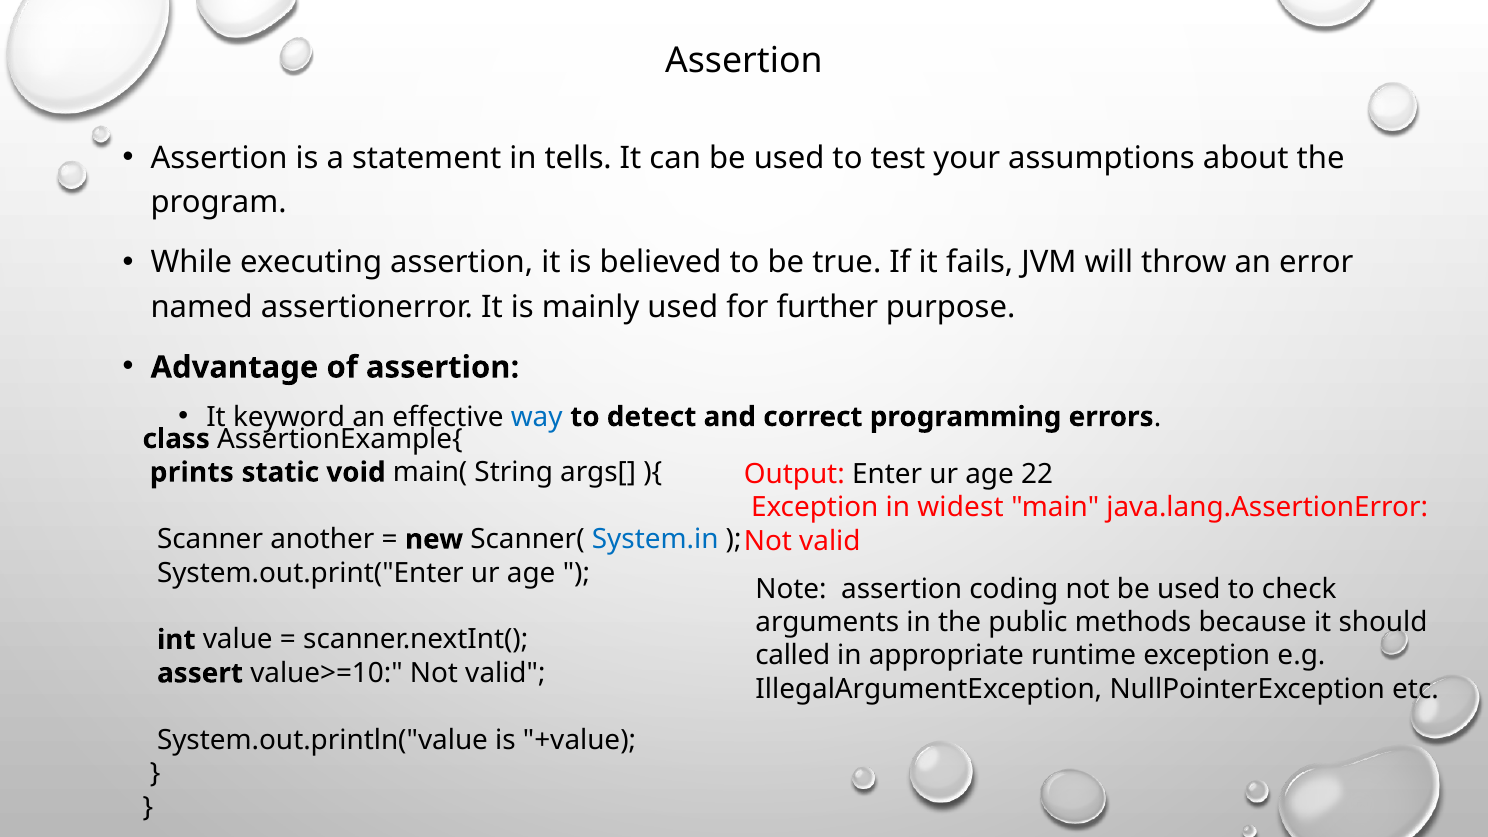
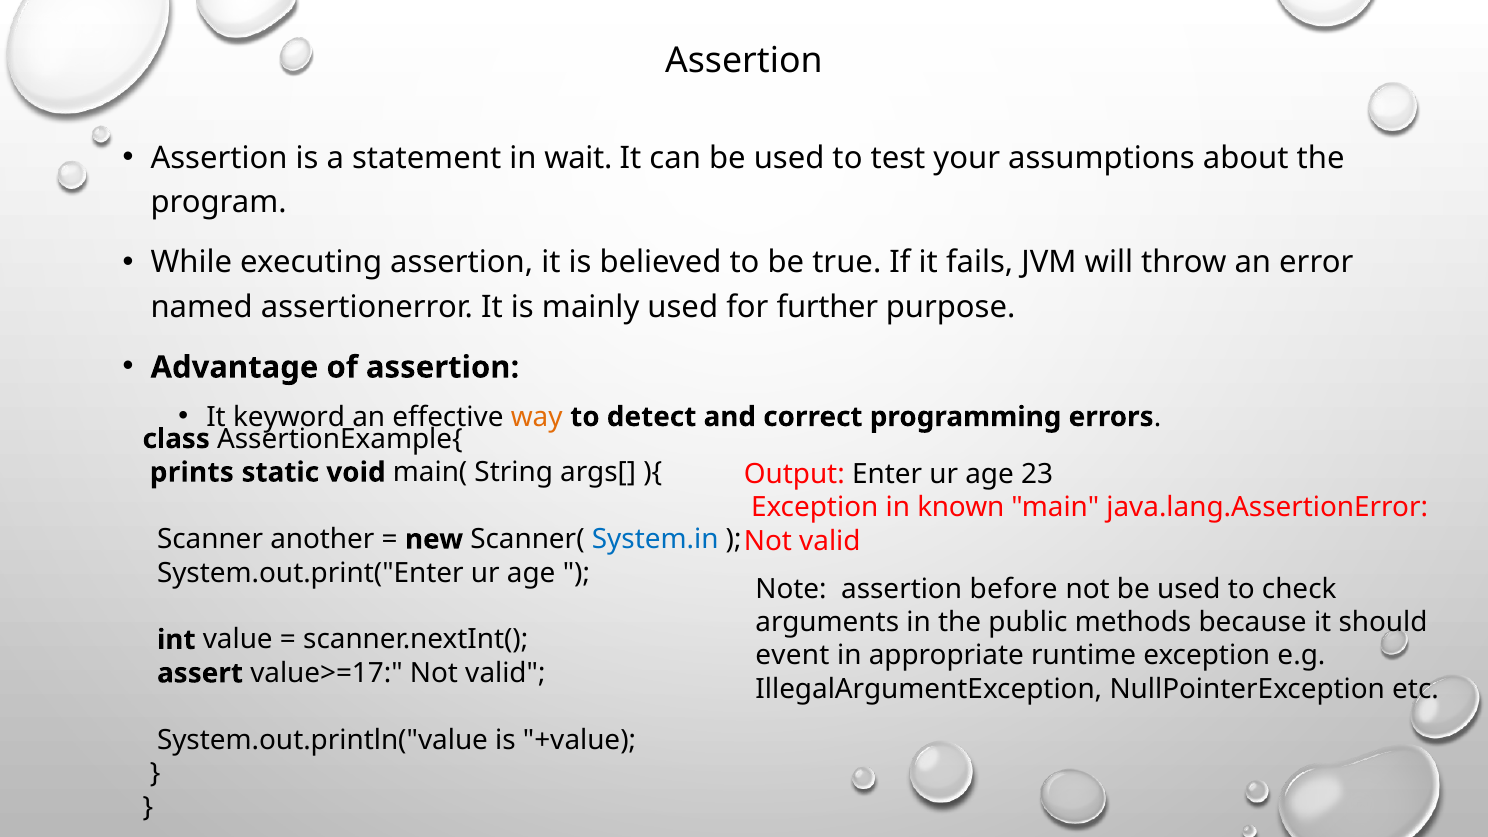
tells: tells -> wait
way colour: blue -> orange
22: 22 -> 23
widest: widest -> known
coding: coding -> before
called: called -> event
value>=10: value>=10 -> value>=17
